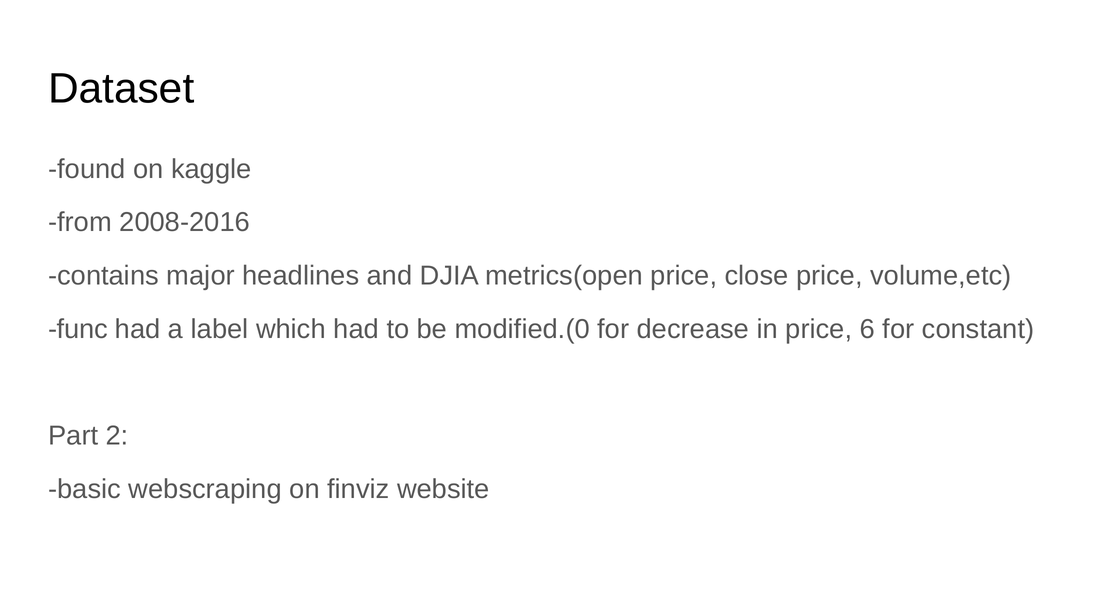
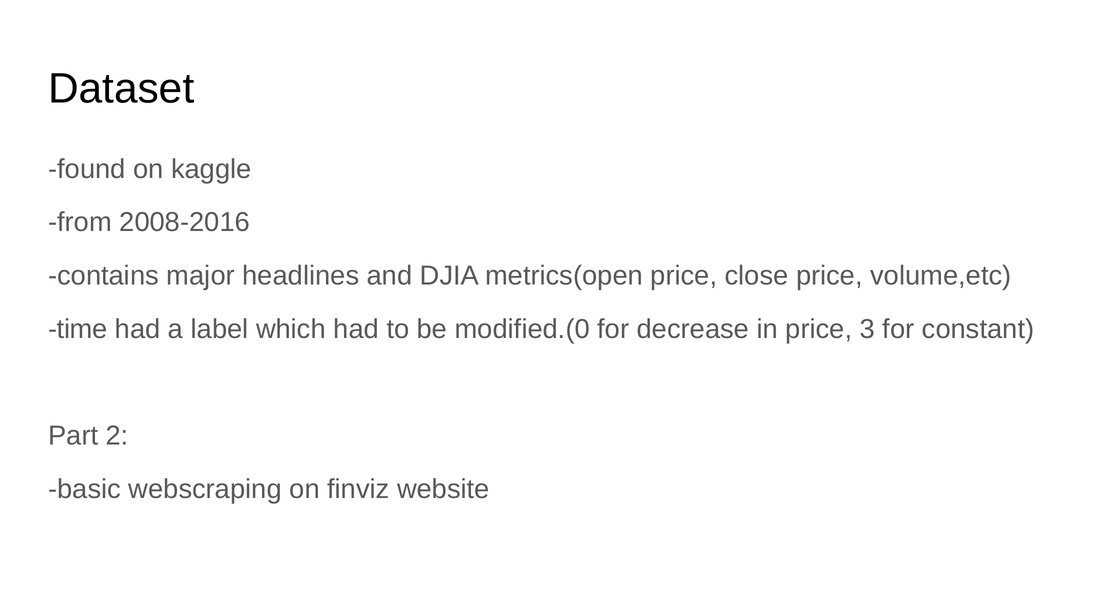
func: func -> time
6: 6 -> 3
